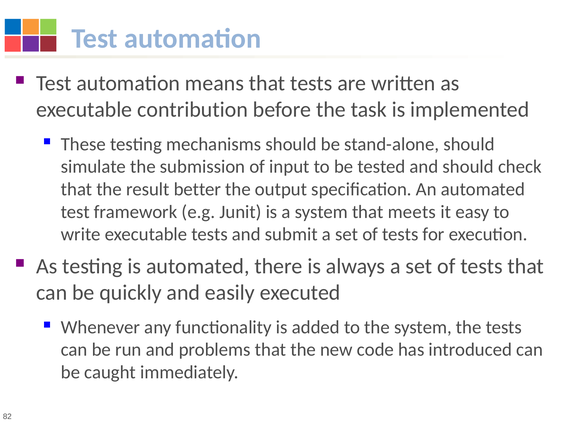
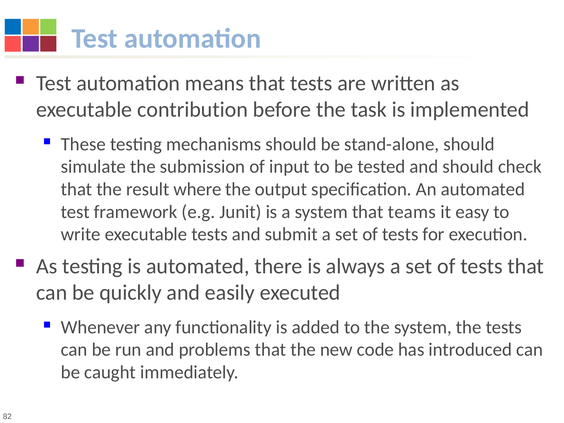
better: better -> where
meets: meets -> teams
